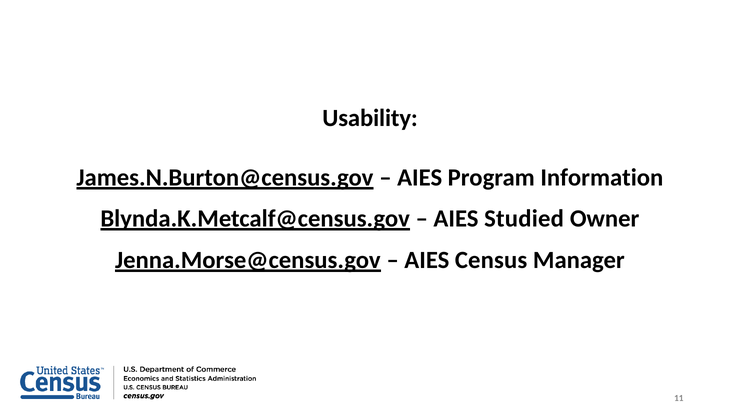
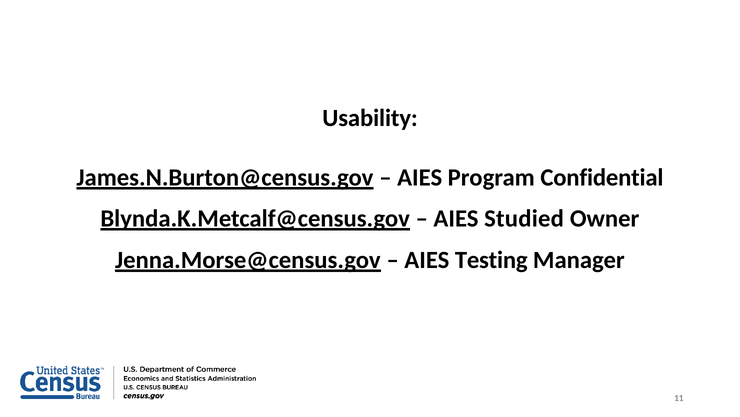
Information: Information -> Confidential
Census: Census -> Testing
